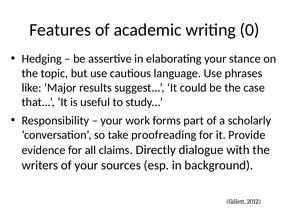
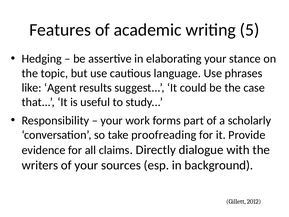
0: 0 -> 5
Major: Major -> Agent
